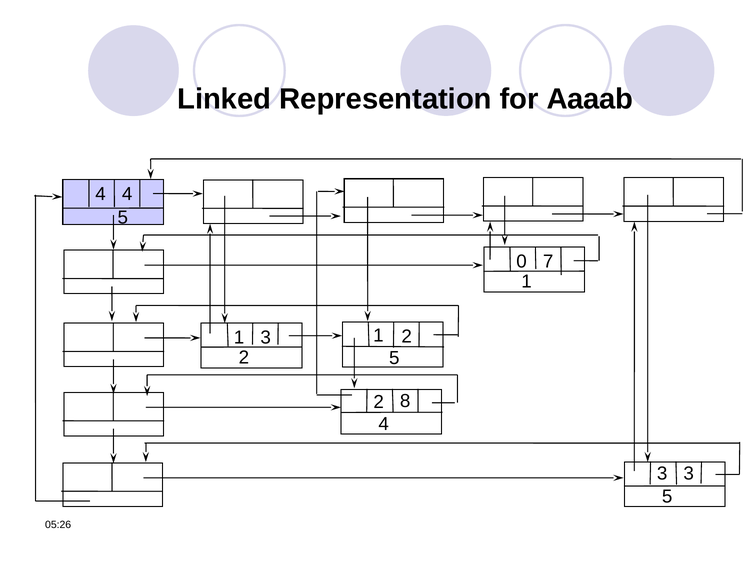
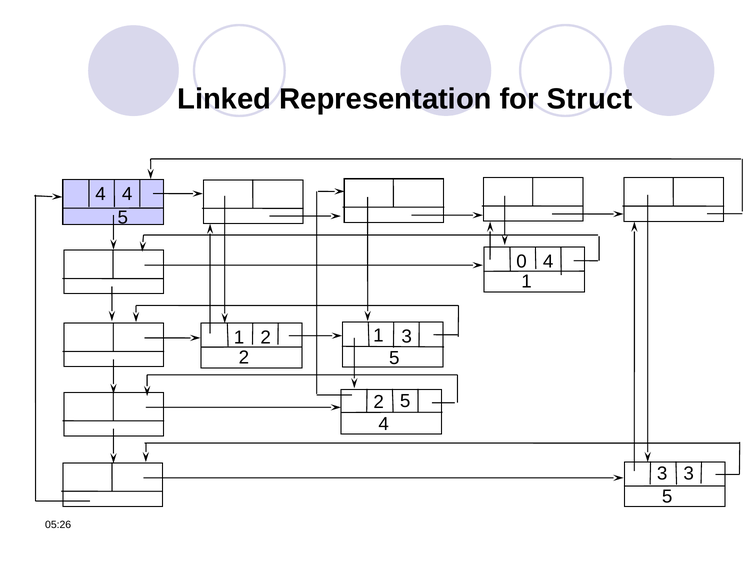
Aaaab: Aaaab -> Struct
0 7: 7 -> 4
2 at (407, 337): 2 -> 3
3 at (266, 338): 3 -> 2
2 8: 8 -> 5
